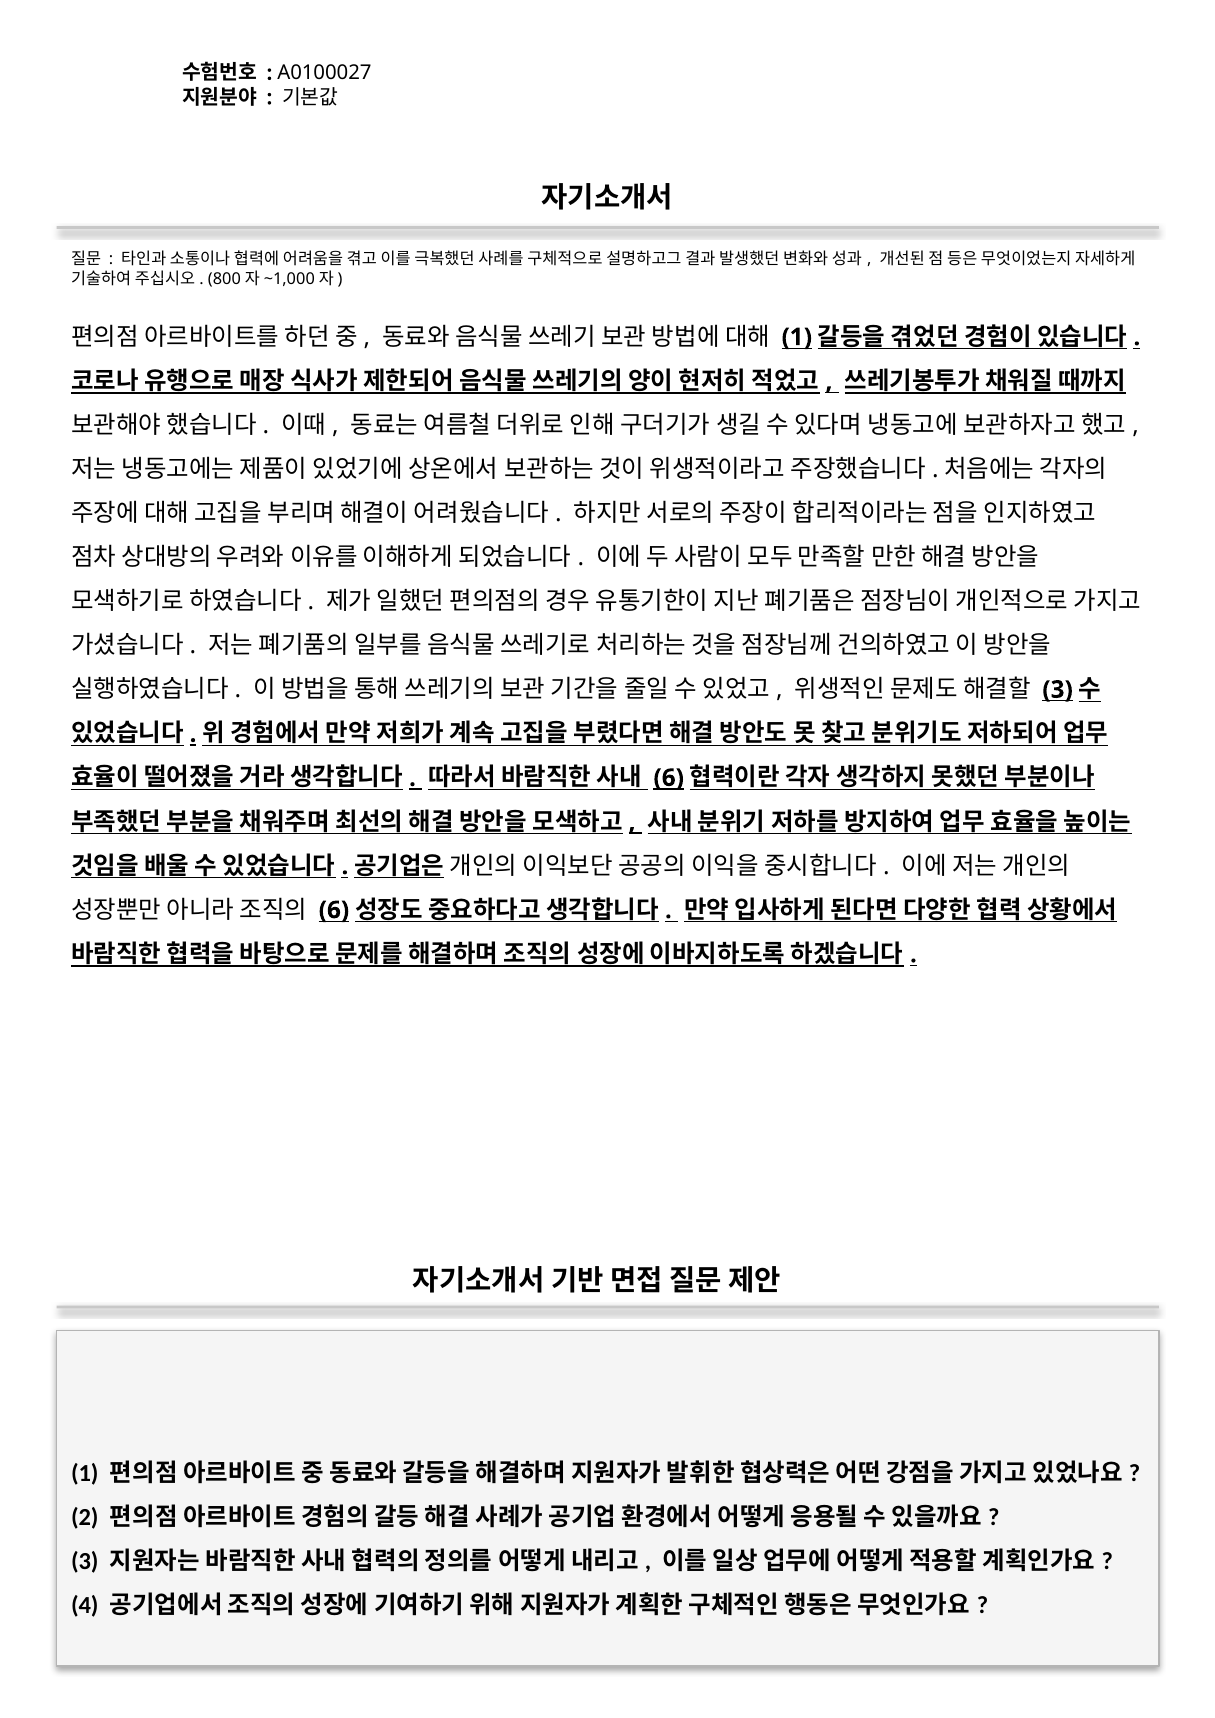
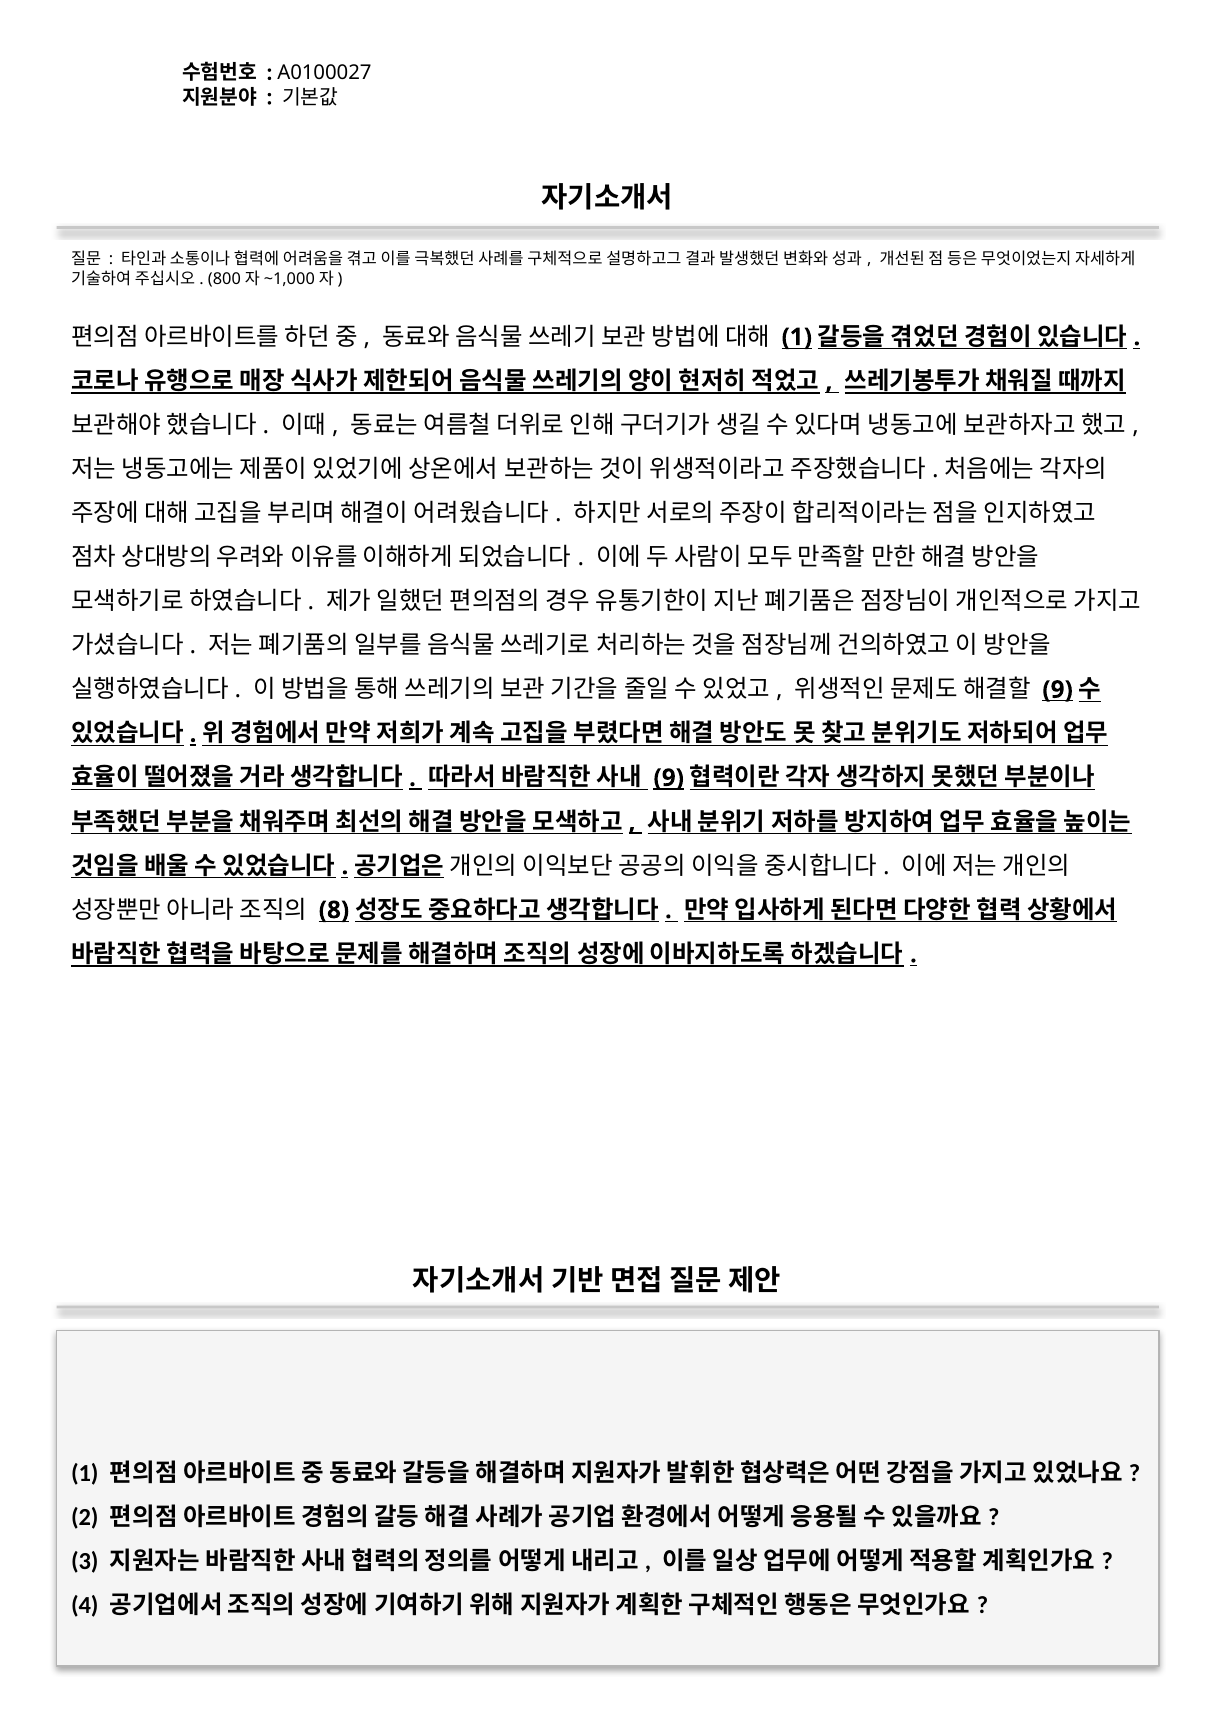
3 at (1058, 690): 3 -> 9
6 at (669, 778): 6 -> 9
6 at (334, 910): 6 -> 8
